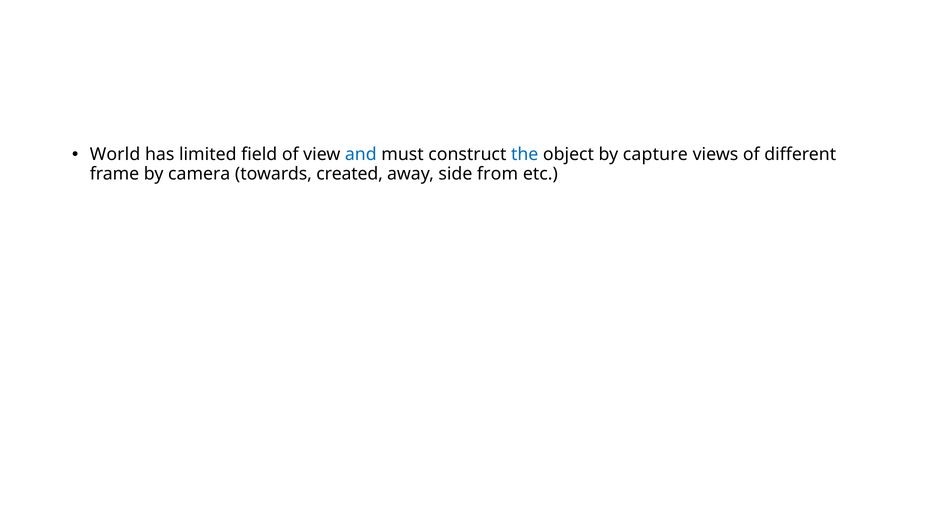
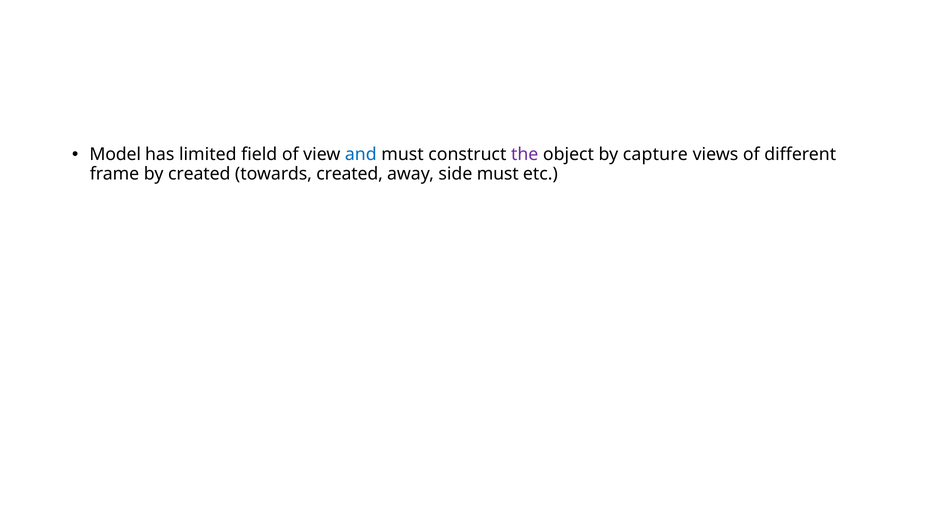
World: World -> Model
the colour: blue -> purple
by camera: camera -> created
side from: from -> must
